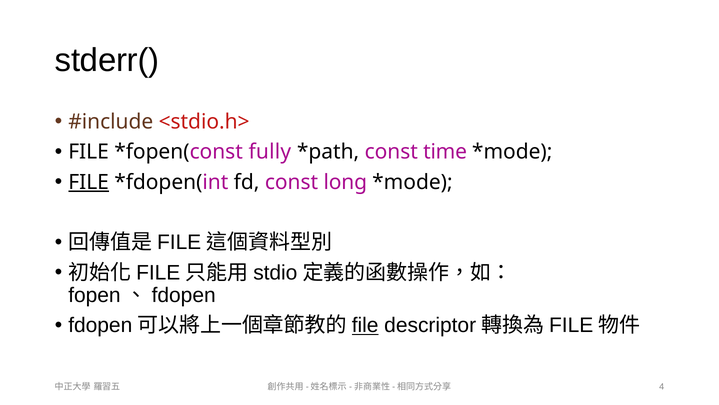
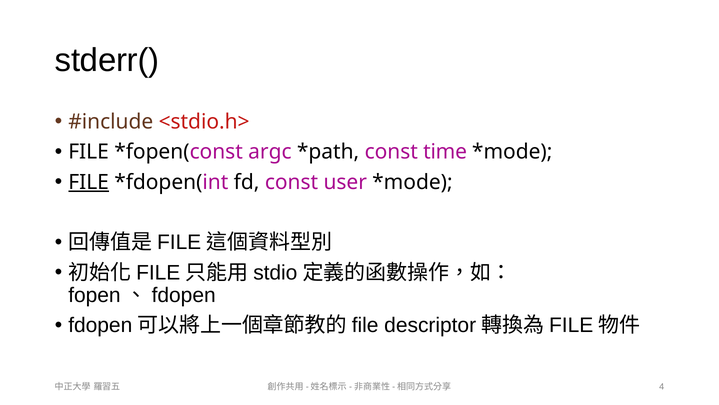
fully: fully -> argc
long: long -> user
file at (365, 325) underline: present -> none
